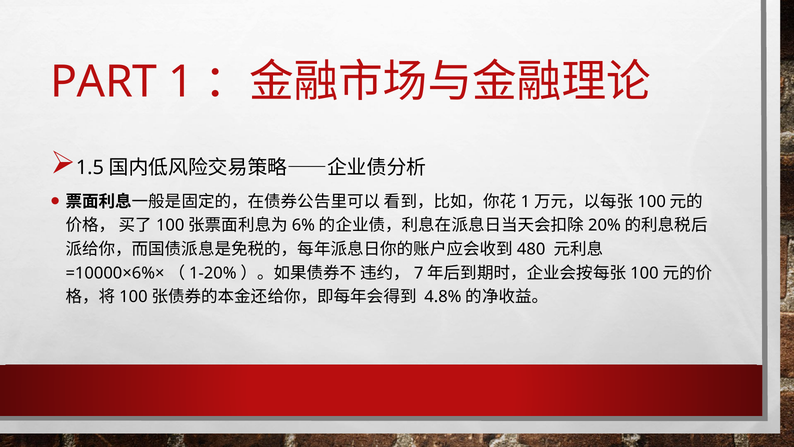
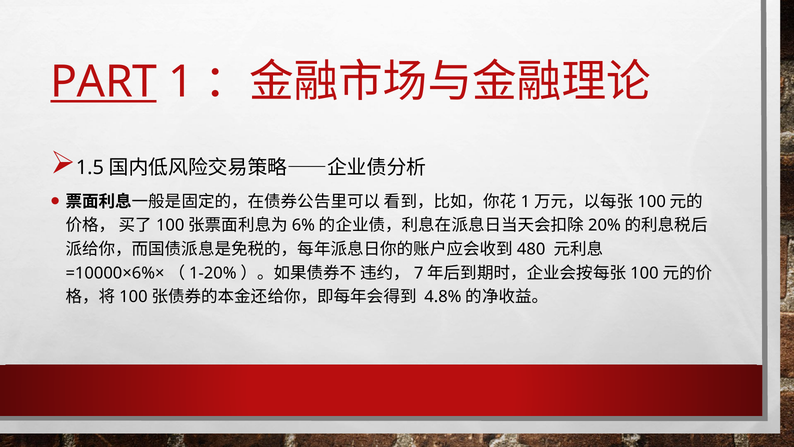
PART underline: none -> present
